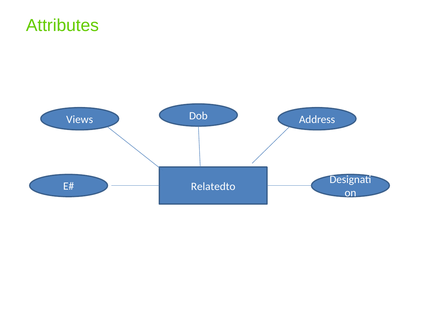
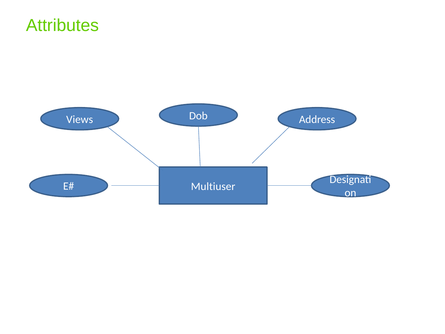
Relatedto: Relatedto -> Multiuser
